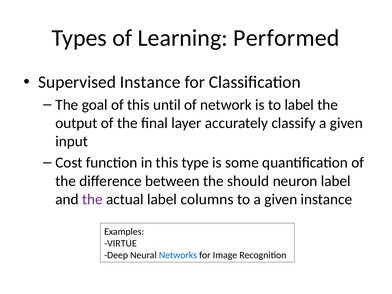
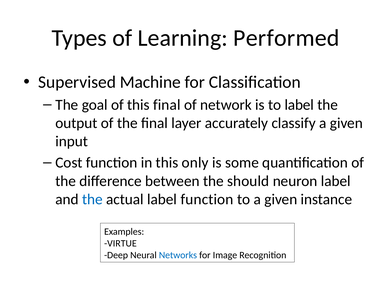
Supervised Instance: Instance -> Machine
this until: until -> final
type: type -> only
the at (92, 199) colour: purple -> blue
label columns: columns -> function
